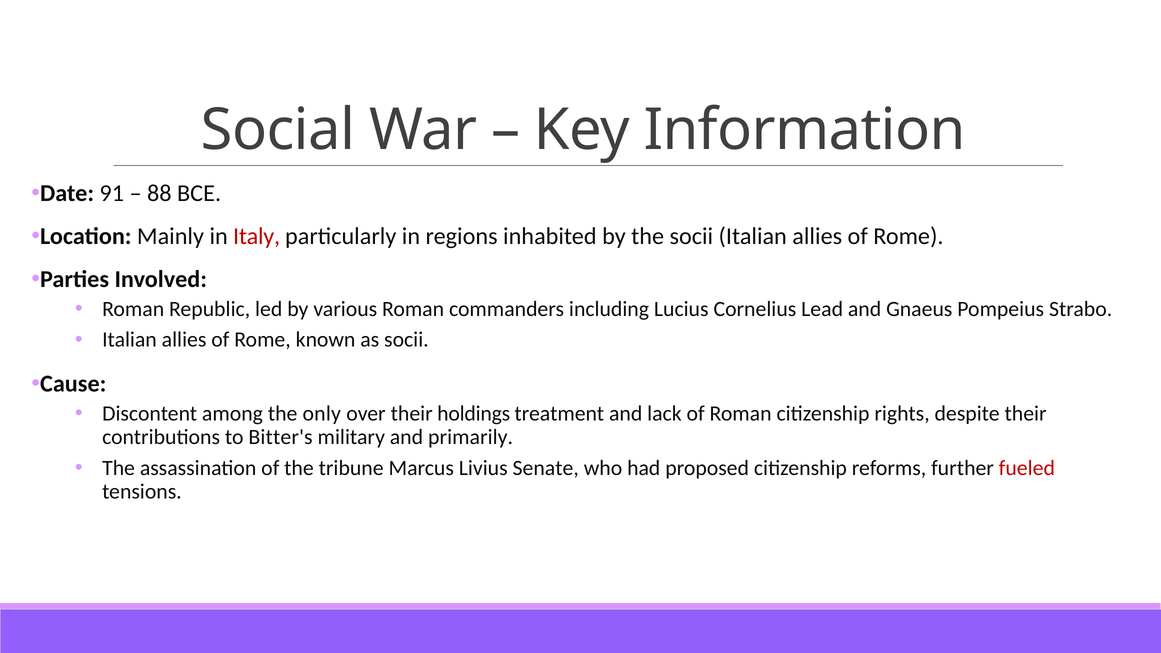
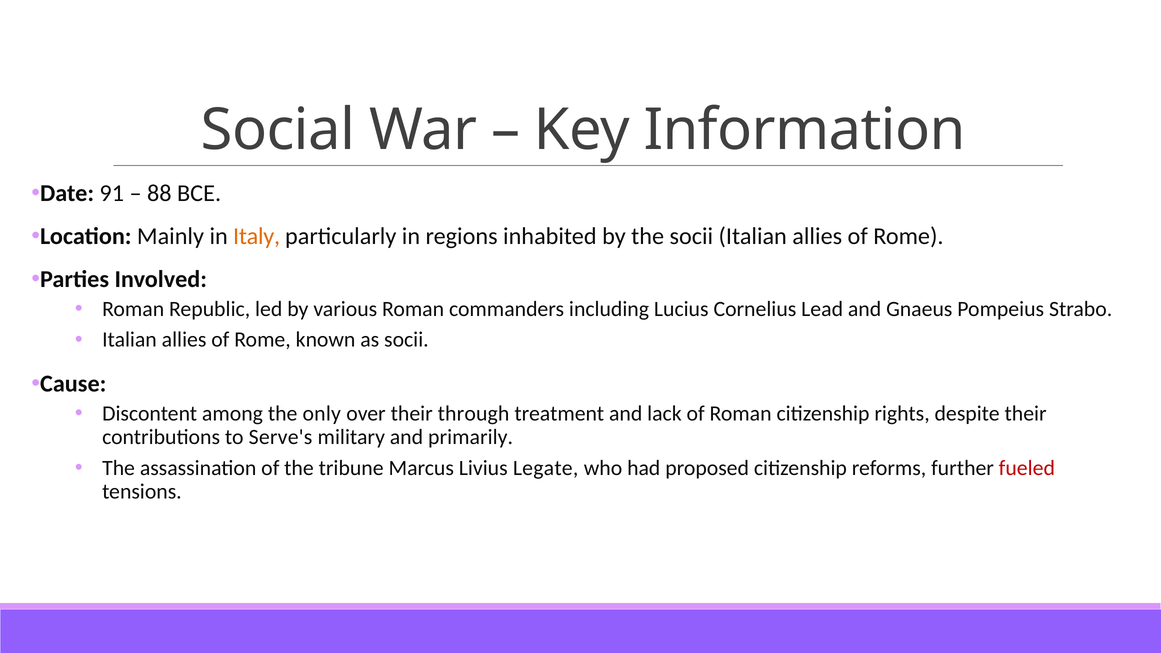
Italy colour: red -> orange
holdings: holdings -> through
Bitter's: Bitter's -> Serve's
Senate: Senate -> Legate
